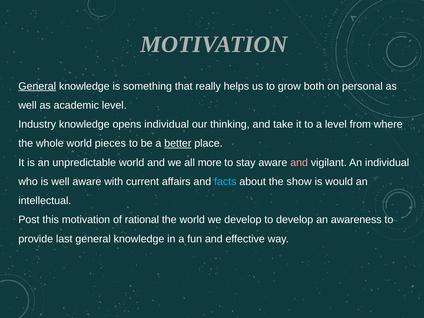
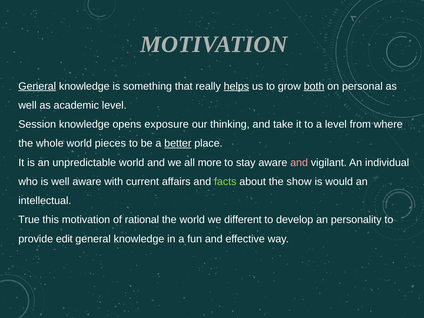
helps underline: none -> present
both underline: none -> present
Industry: Industry -> Session
opens individual: individual -> exposure
facts colour: light blue -> light green
Post: Post -> True
we develop: develop -> different
awareness: awareness -> personality
last: last -> edit
